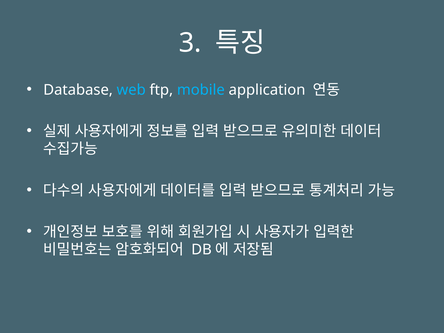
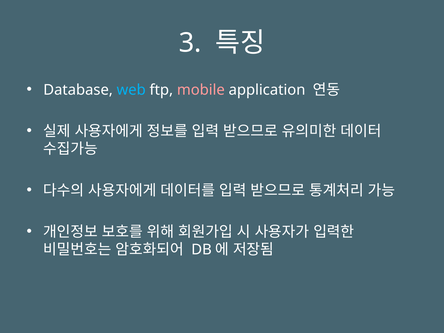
mobile colour: light blue -> pink
